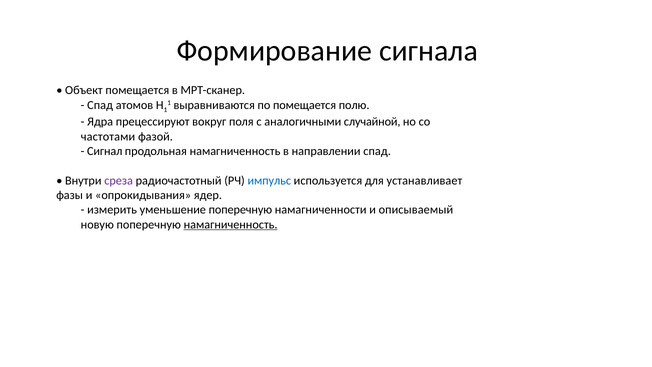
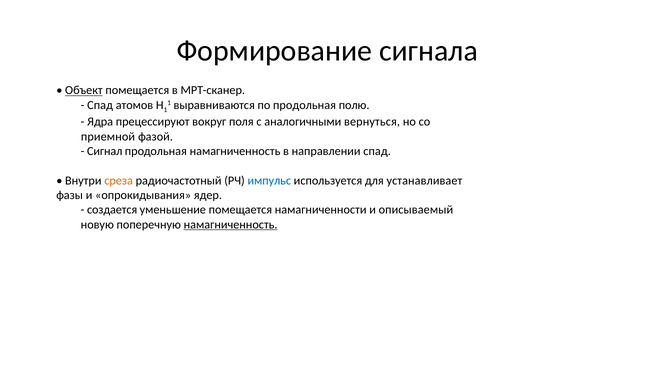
Объект underline: none -> present
по помещается: помещается -> продольная
случайной: случайной -> вернуться
частотами: частотами -> приемной
среза colour: purple -> orange
измерить: измерить -> создается
уменьшение поперечную: поперечную -> помещается
